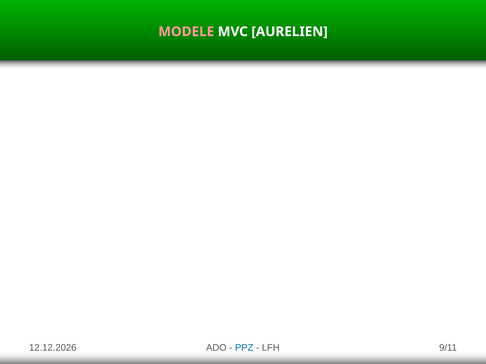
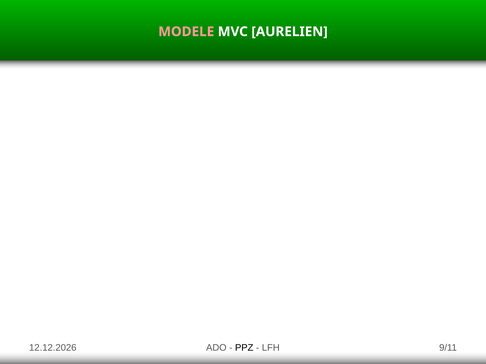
PPZ colour: blue -> black
